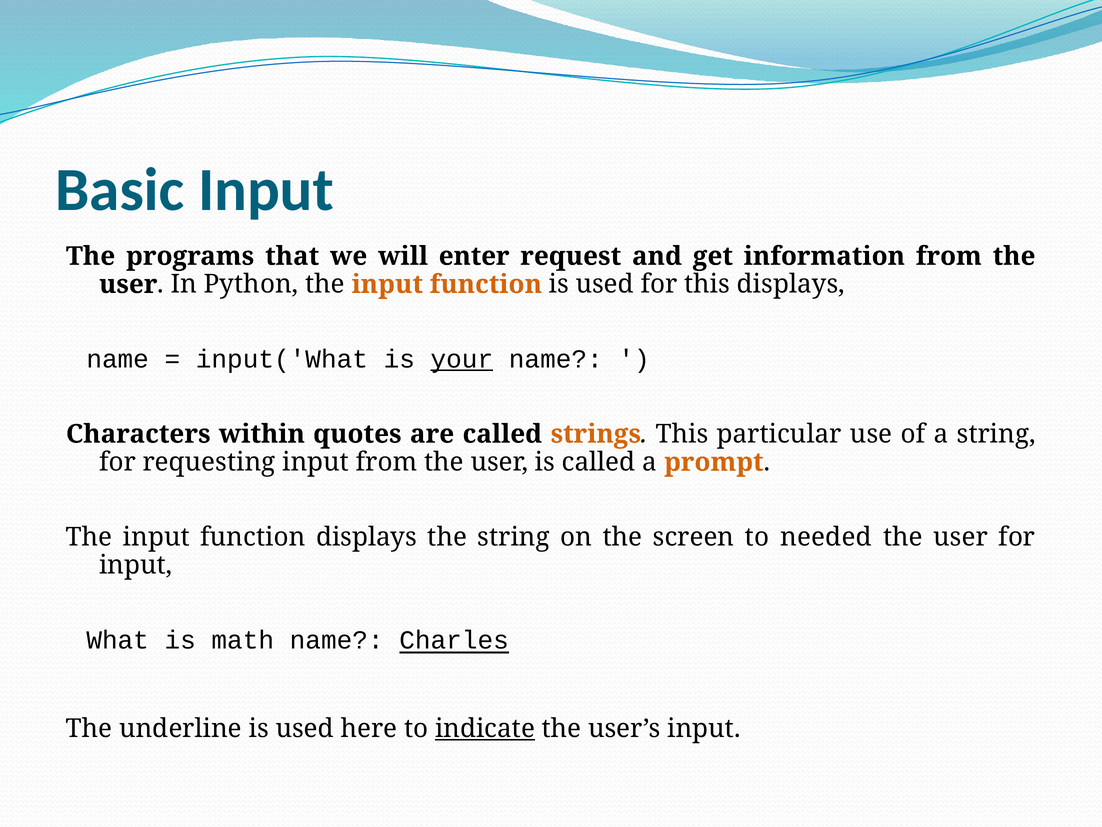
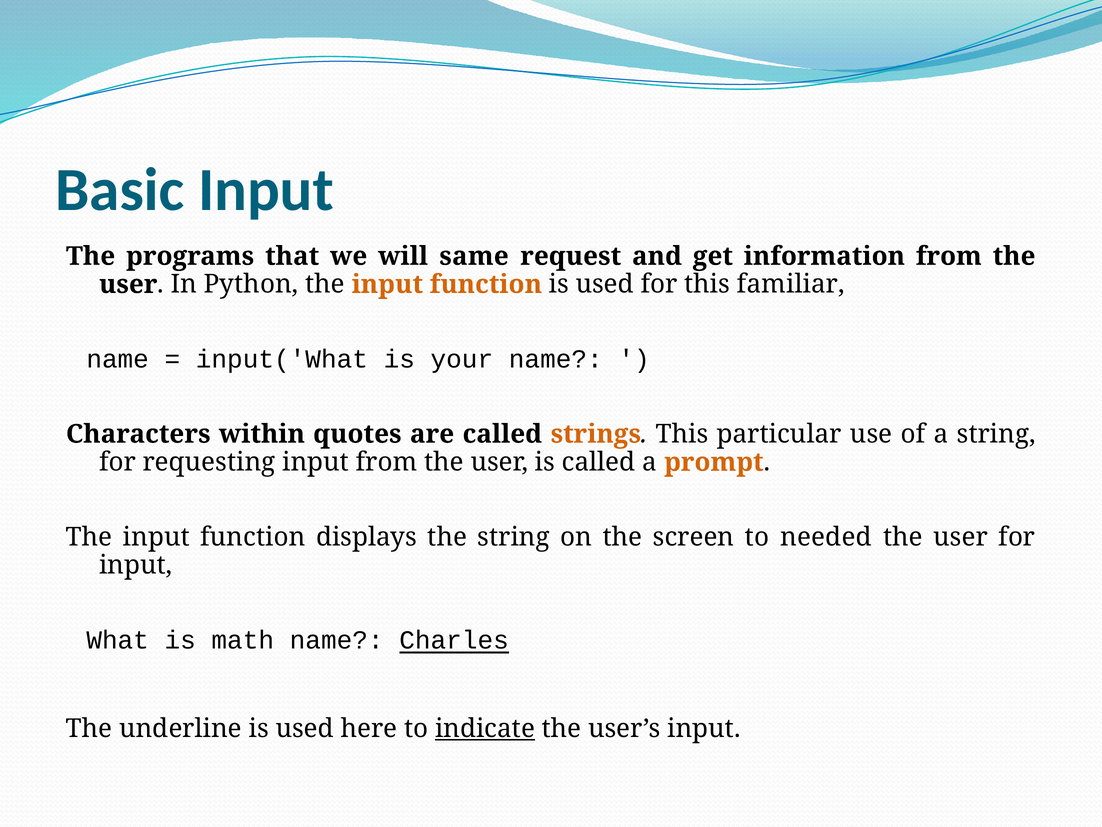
enter: enter -> same
this displays: displays -> familiar
your underline: present -> none
